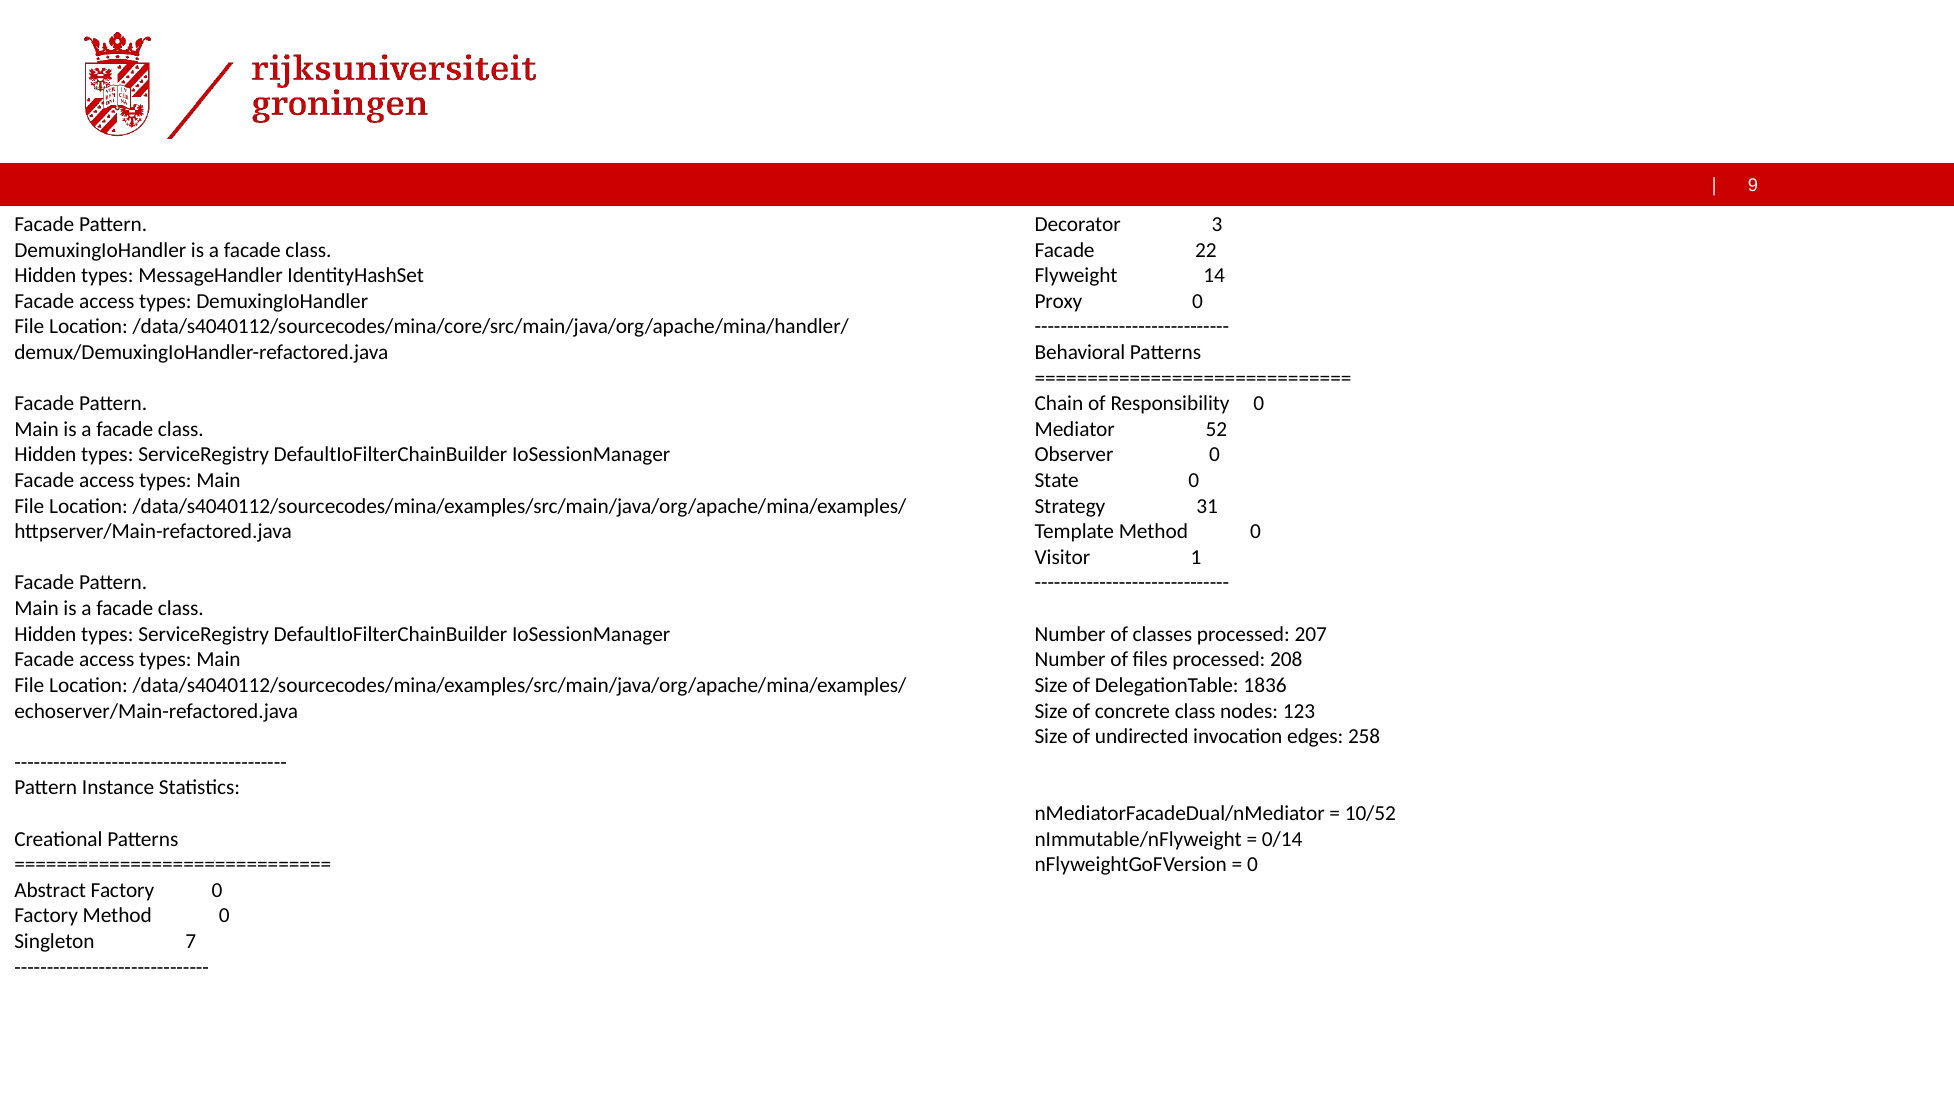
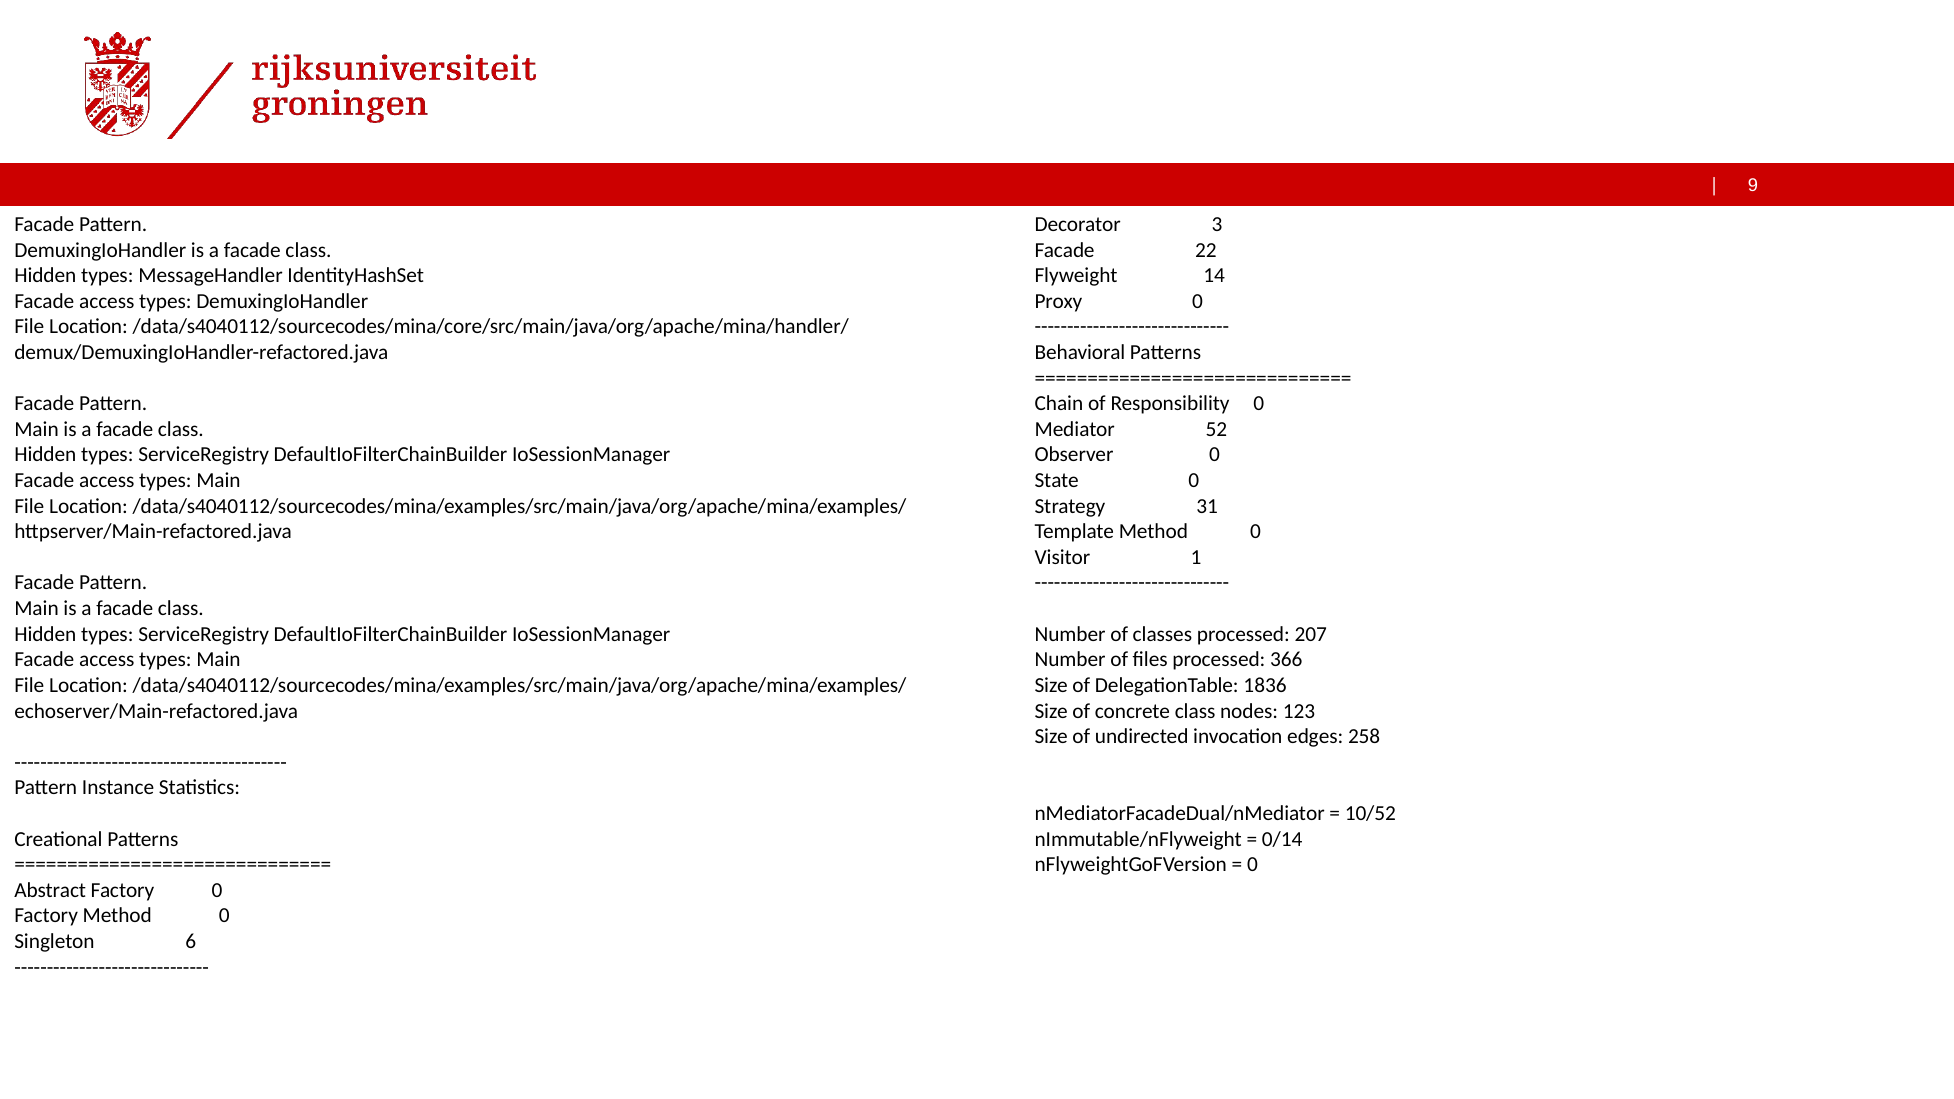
208: 208 -> 366
7: 7 -> 6
